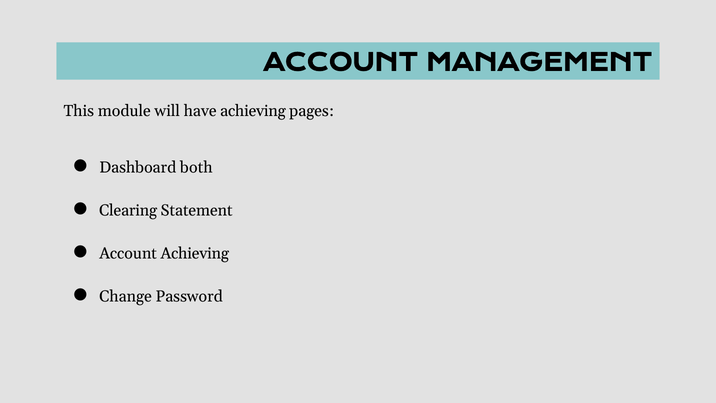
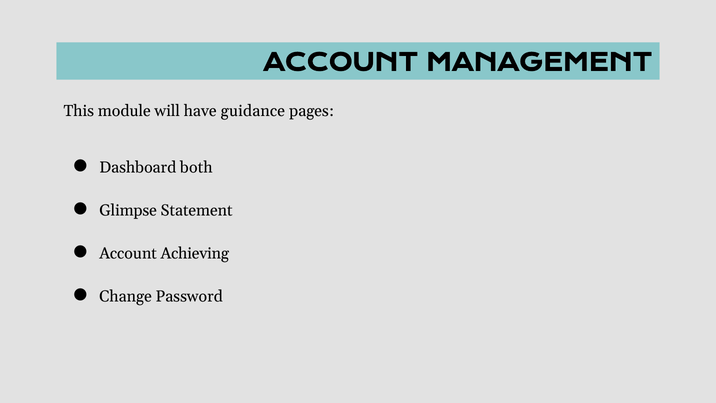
have achieving: achieving -> guidance
Clearing: Clearing -> Glimpse
